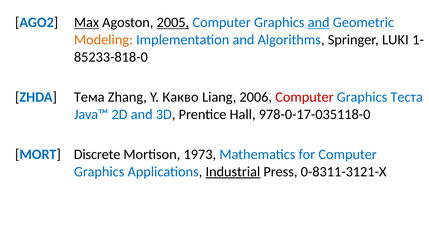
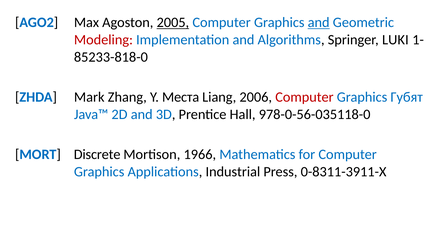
Max underline: present -> none
Modeling colour: orange -> red
Тема: Тема -> Mark
Какво: Какво -> Места
Теста: Теста -> Губят
978-0-17-035118-0: 978-0-17-035118-0 -> 978-0-56-035118-0
1973: 1973 -> 1966
Industrial underline: present -> none
0-8311-3121-X: 0-8311-3121-X -> 0-8311-3911-X
